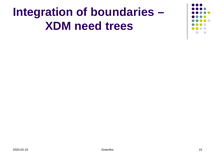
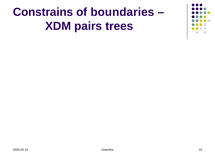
Integration: Integration -> Constrains
need: need -> pairs
